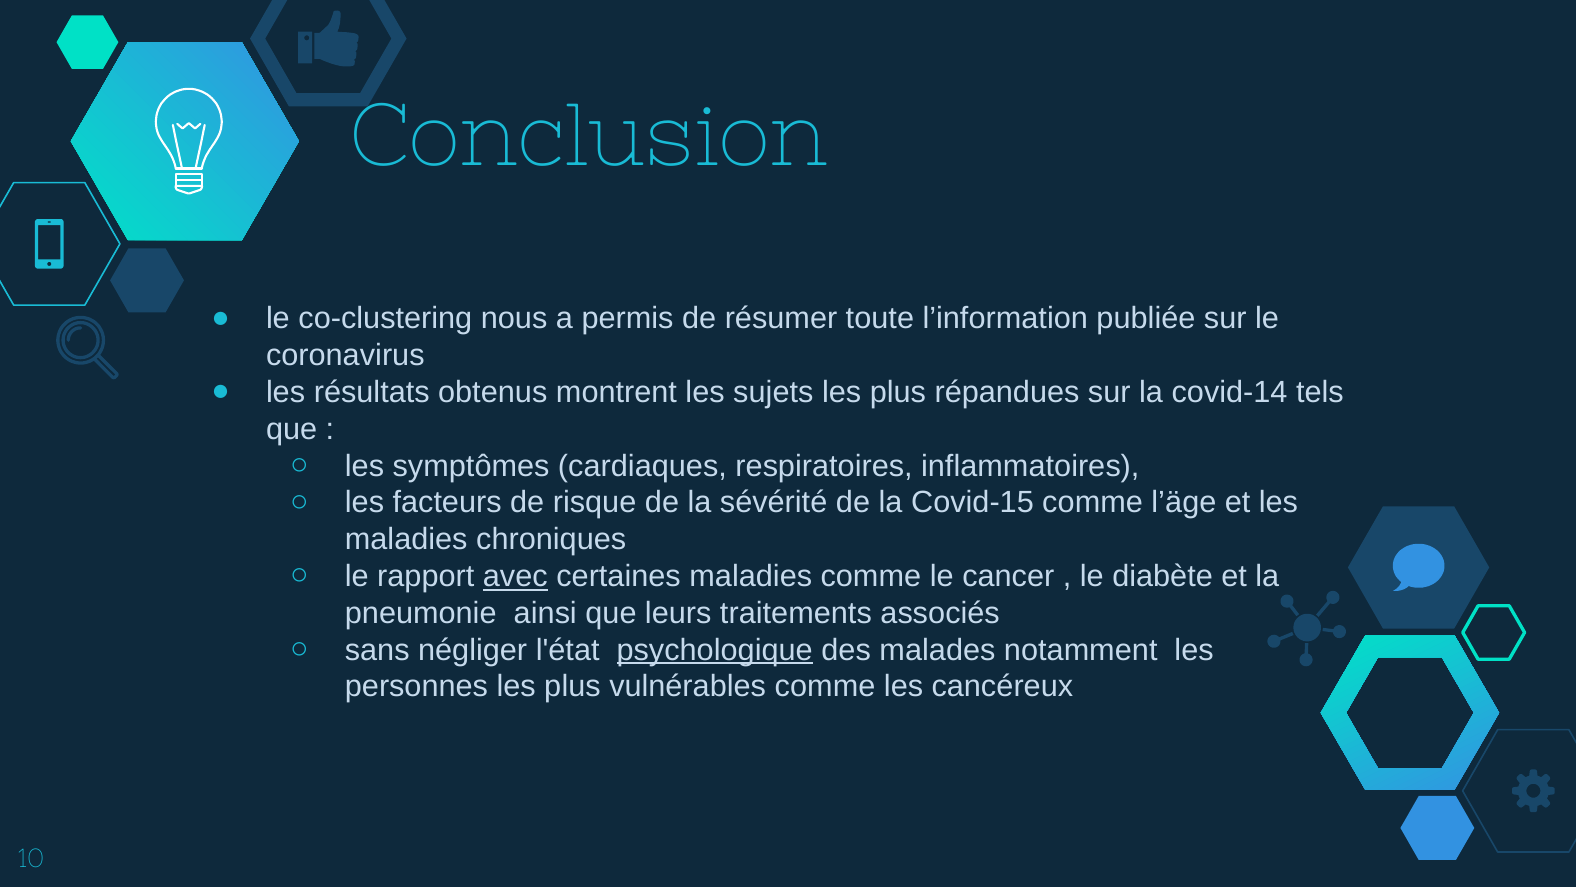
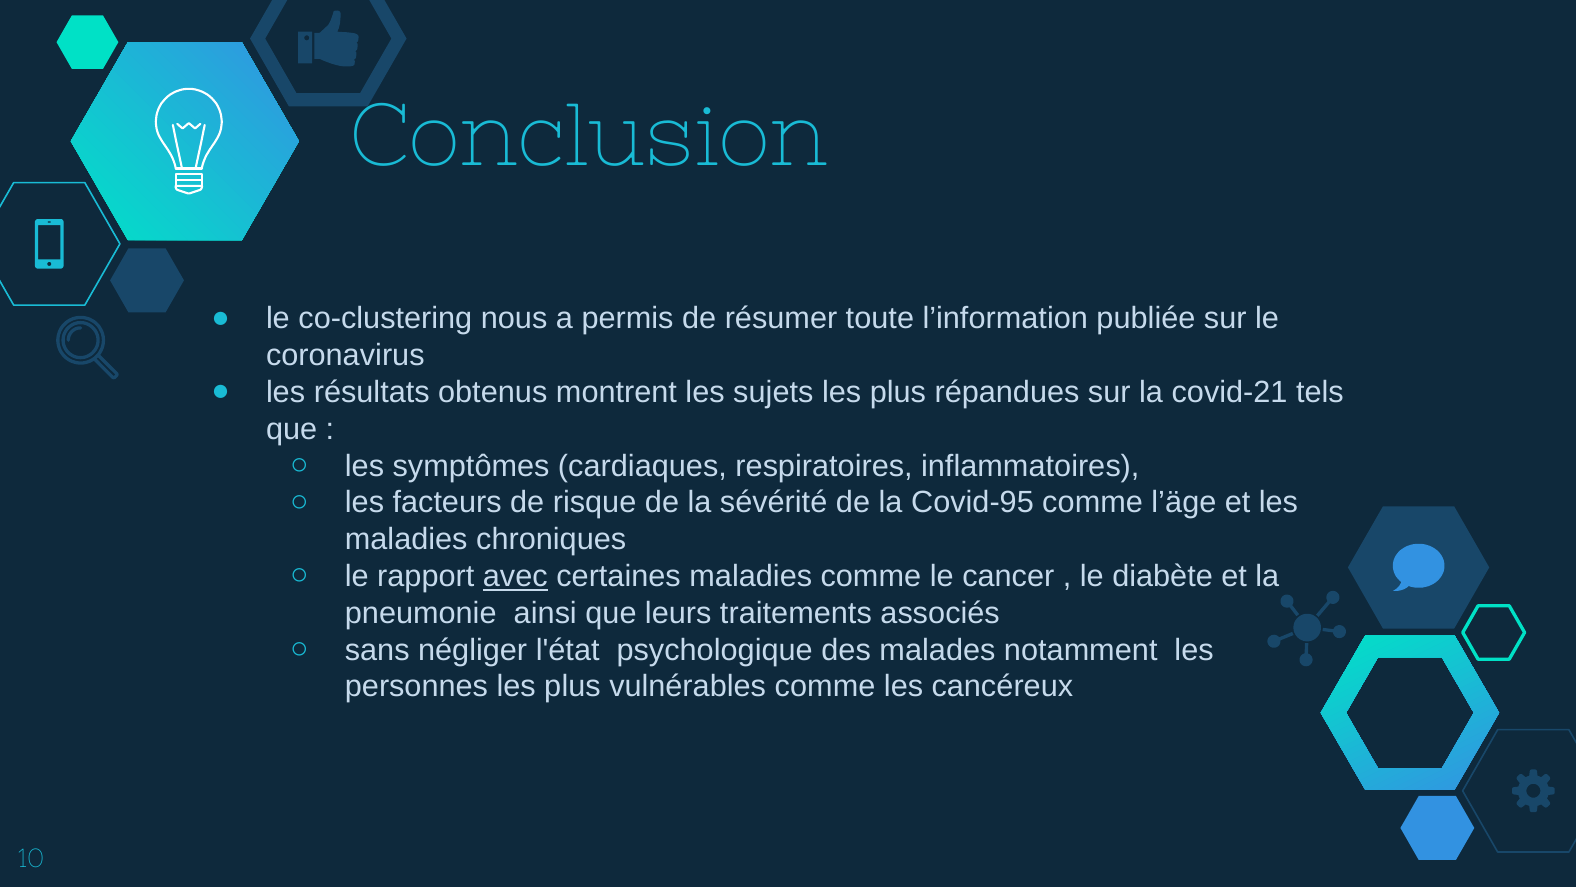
covid-14: covid-14 -> covid-21
Covid-15: Covid-15 -> Covid-95
psychologique underline: present -> none
